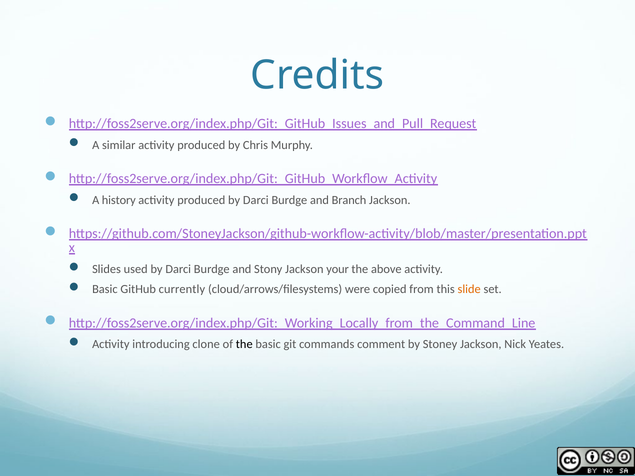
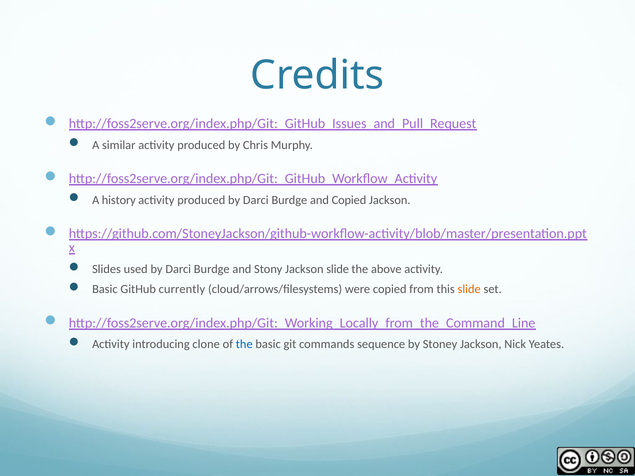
and Branch: Branch -> Copied
Jackson your: your -> slide
the at (244, 345) colour: black -> blue
comment: comment -> sequence
